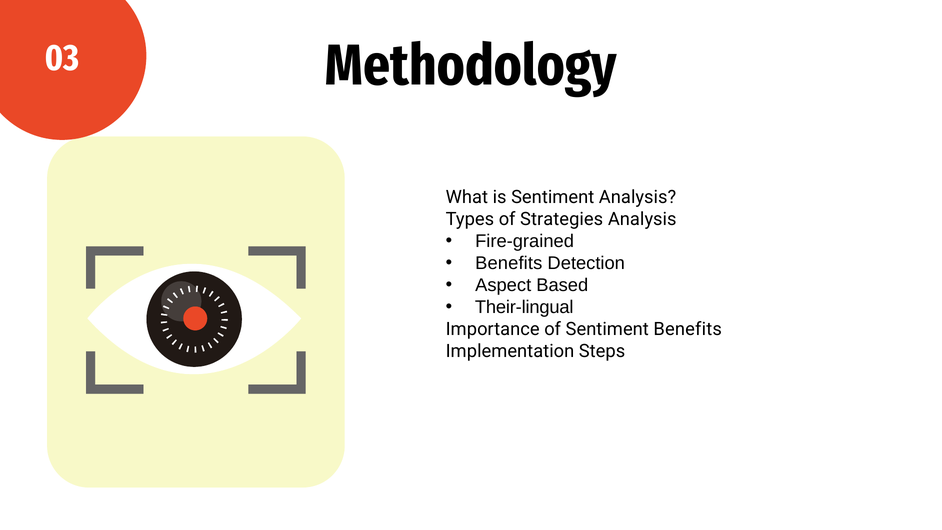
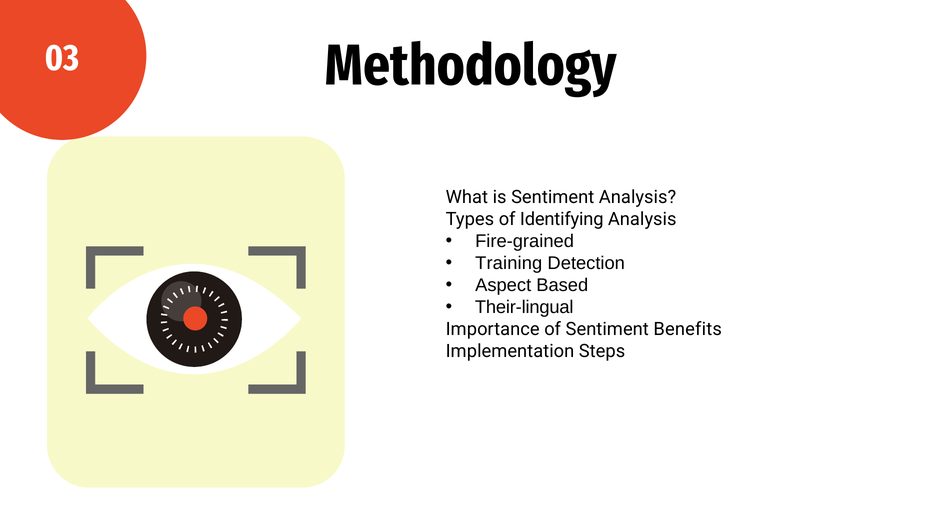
Strategies: Strategies -> Identifying
Benefits at (509, 263): Benefits -> Training
